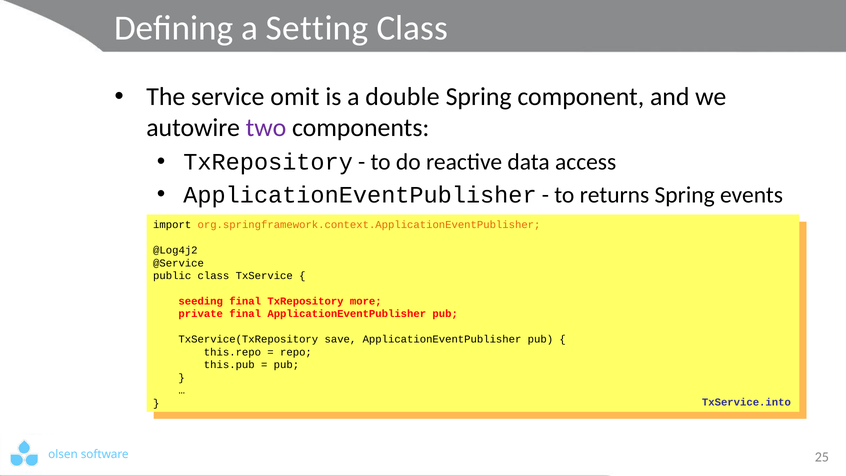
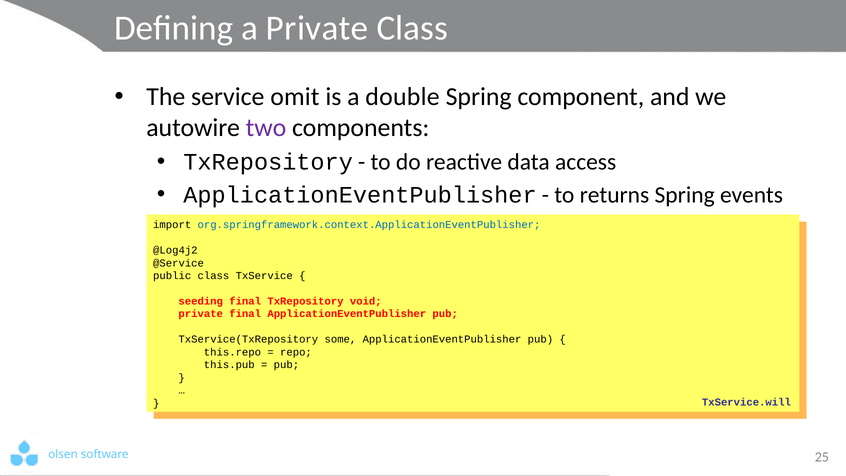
a Setting: Setting -> Private
org.springframework.context.ApplicationEventPublisher at (369, 225) colour: orange -> blue
more: more -> void
save: save -> some
TxService.into: TxService.into -> TxService.will
